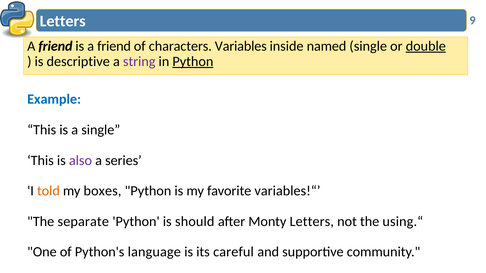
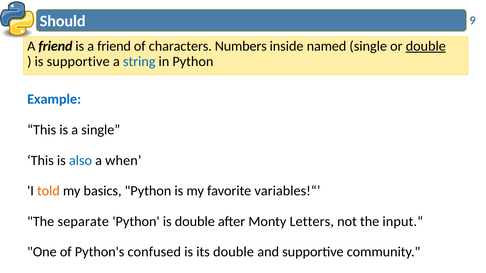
Letters at (63, 21): Letters -> Should
Variables: Variables -> Numbers
is descriptive: descriptive -> supportive
string colour: purple -> blue
Python at (193, 61) underline: present -> none
also colour: purple -> blue
series: series -> when
boxes: boxes -> basics
is should: should -> double
using.“: using.“ -> input.“
language: language -> confused
its careful: careful -> double
